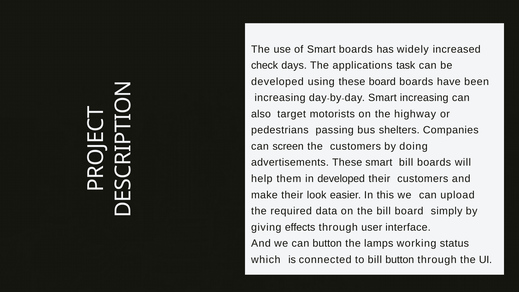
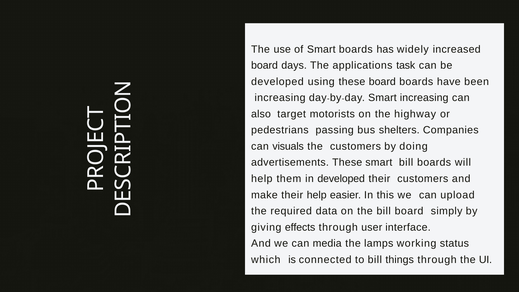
check at (265, 65): check -> board
screen: screen -> visuals
their look: look -> help
can button: button -> media
bill button: button -> things
